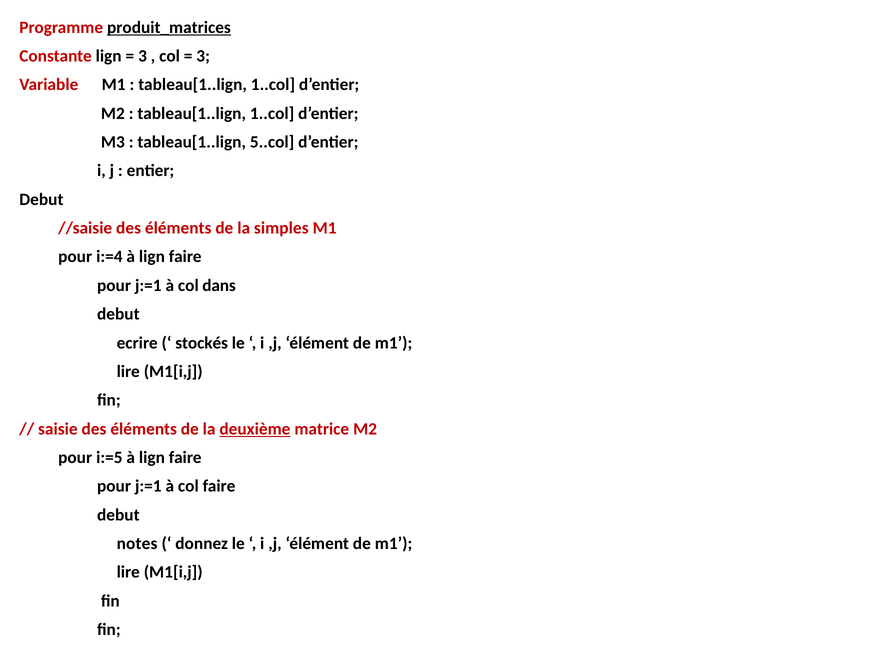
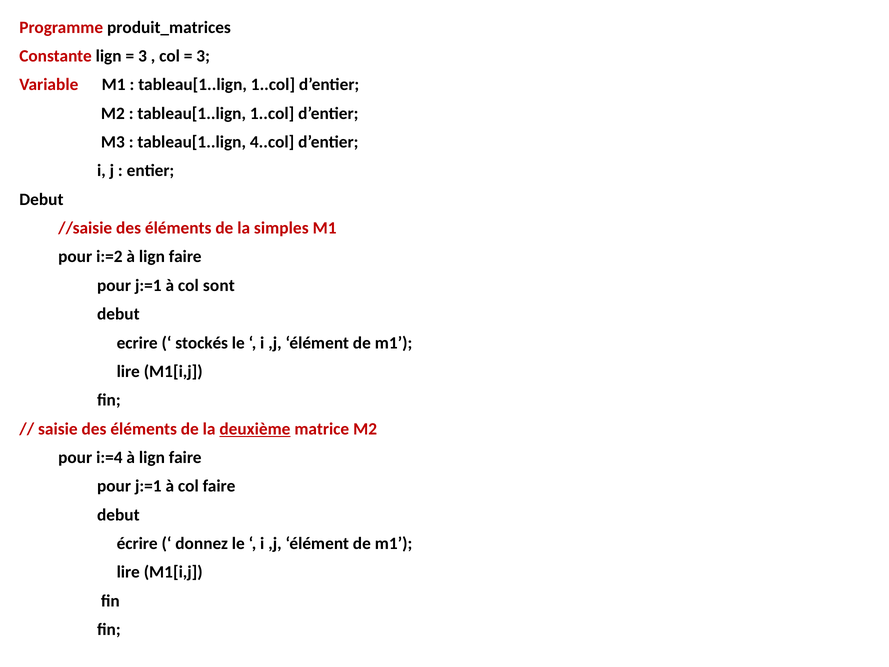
produit_matrices underline: present -> none
5..col: 5..col -> 4..col
i:=4: i:=4 -> i:=2
dans: dans -> sont
i:=5: i:=5 -> i:=4
notes: notes -> écrire
